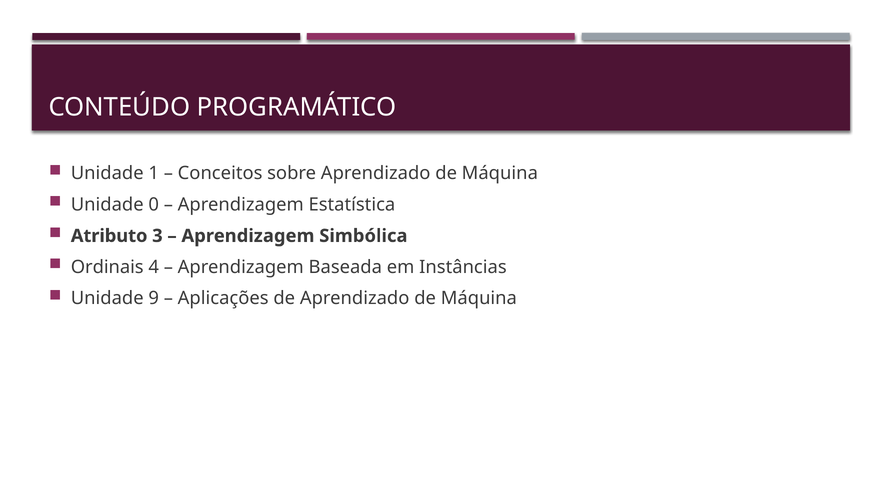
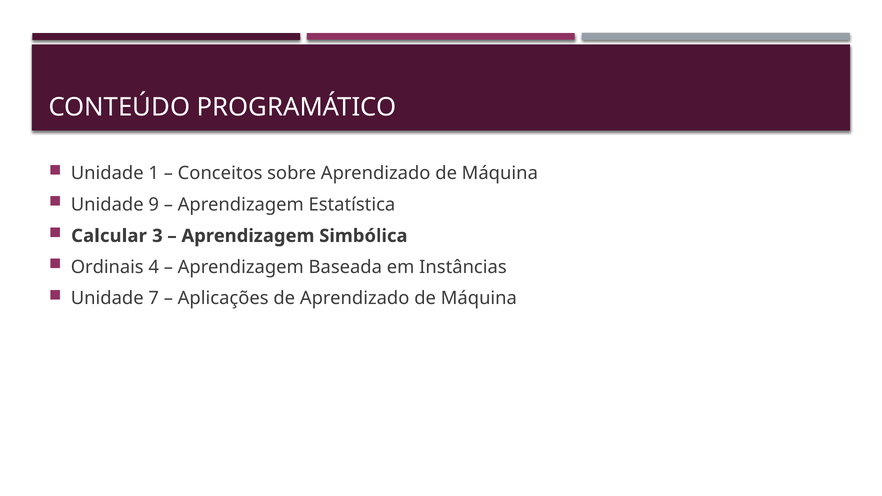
0: 0 -> 9
Atributo: Atributo -> Calcular
9: 9 -> 7
